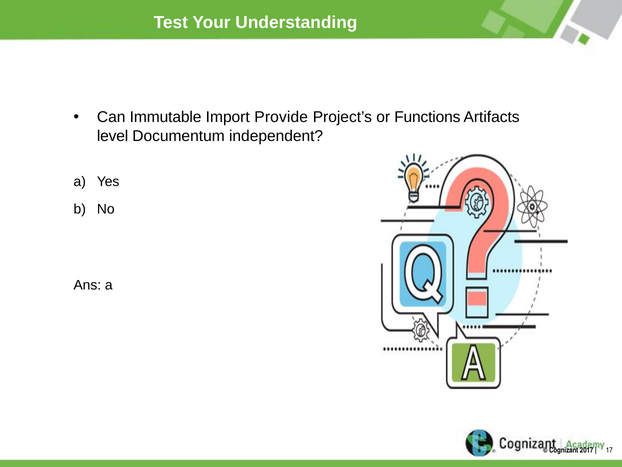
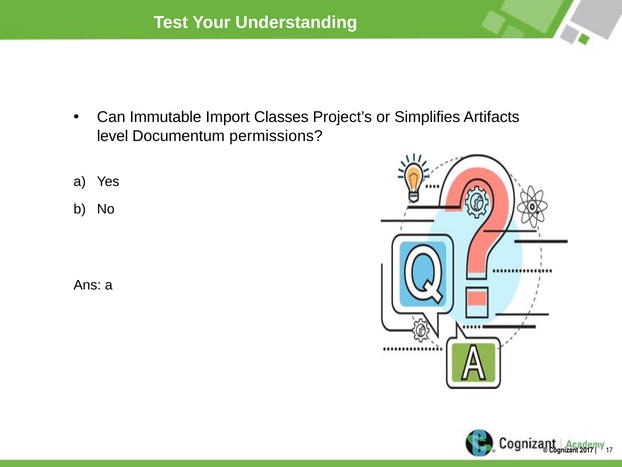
Provide: Provide -> Classes
Functions: Functions -> Simplifies
independent: independent -> permissions
